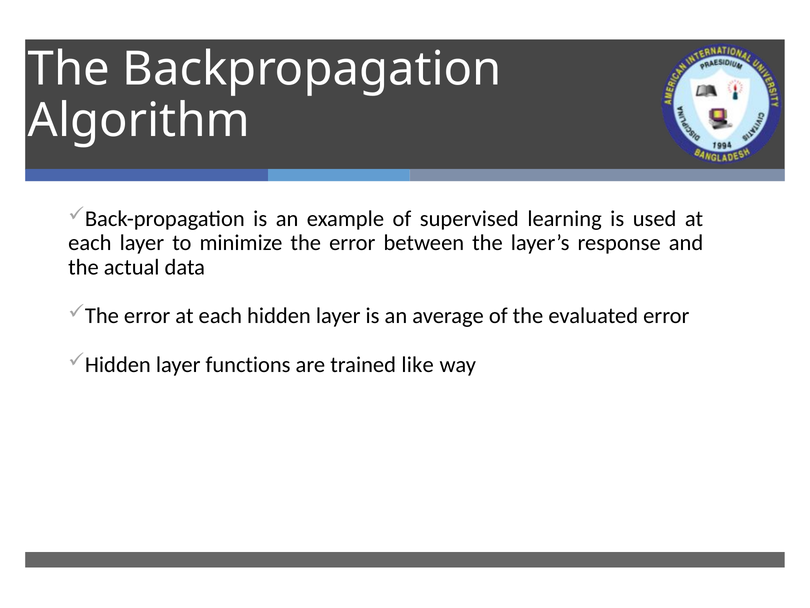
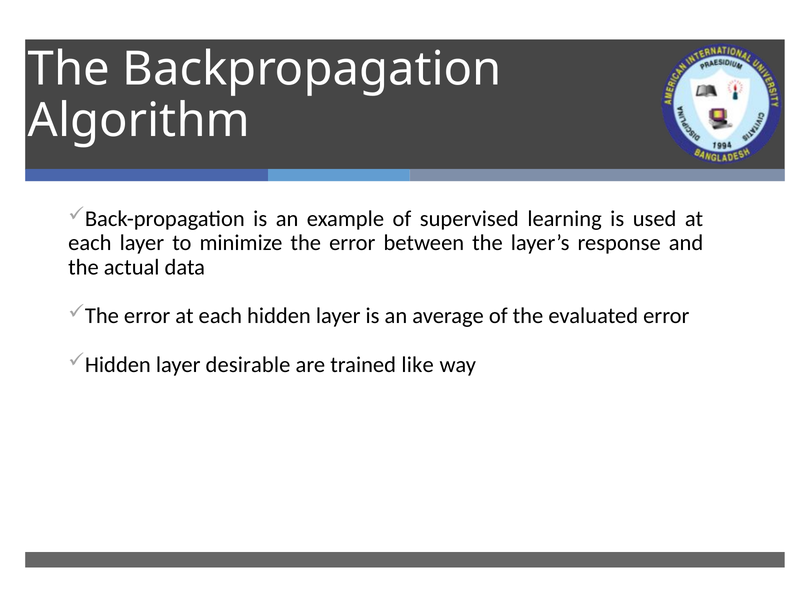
functions: functions -> desirable
